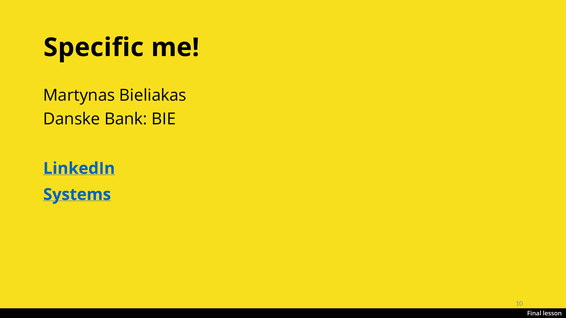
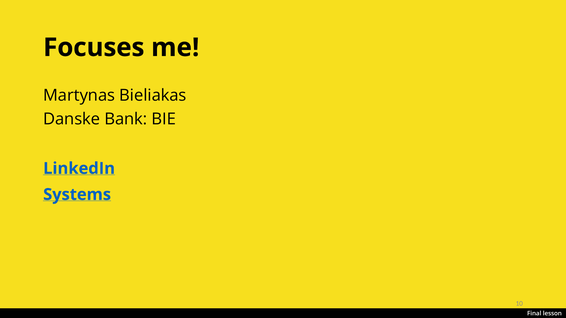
Specific: Specific -> Focuses
